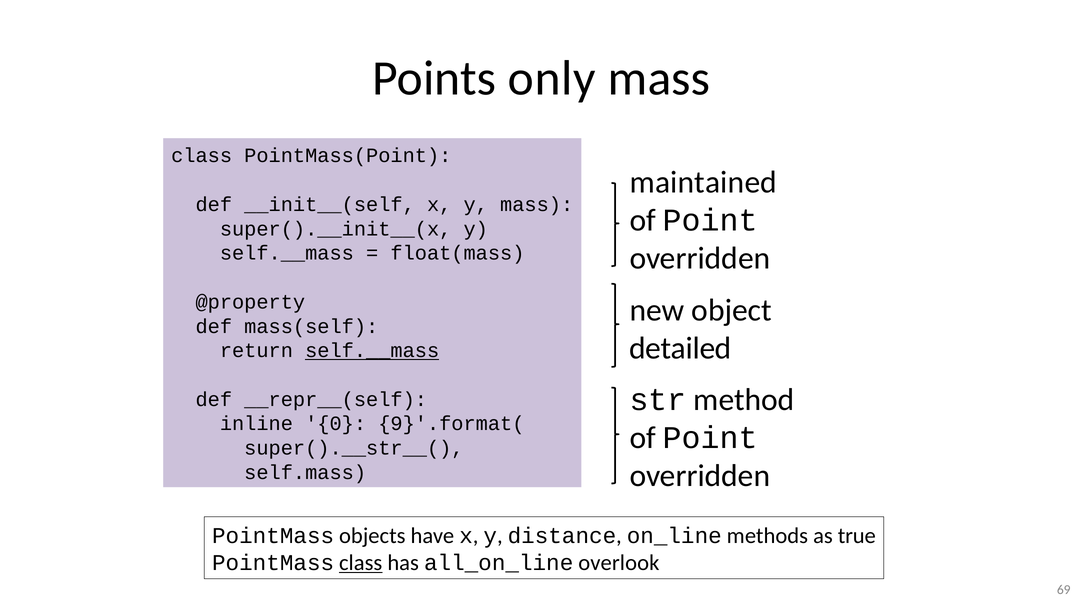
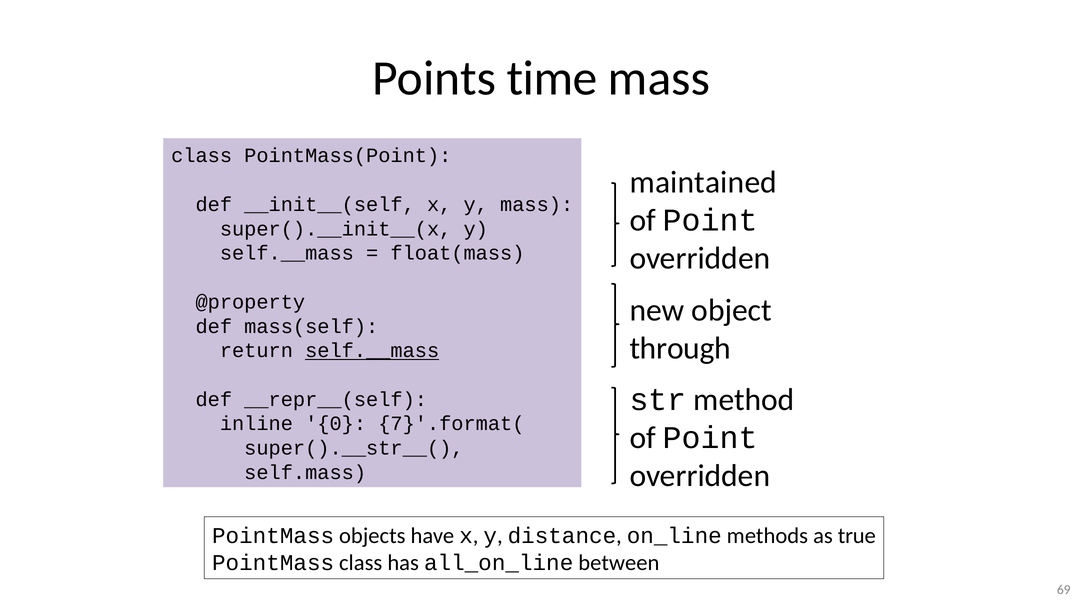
only: only -> time
detailed: detailed -> through
9}'.format(: 9}'.format( -> 7}'.format(
class at (361, 563) underline: present -> none
overlook: overlook -> between
